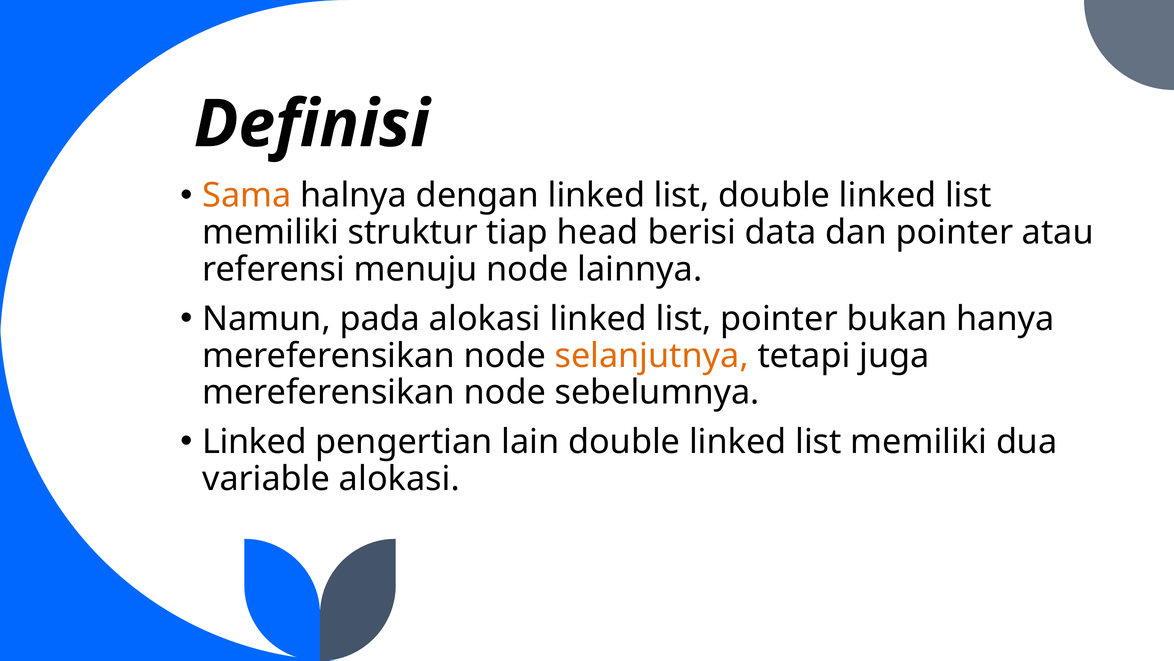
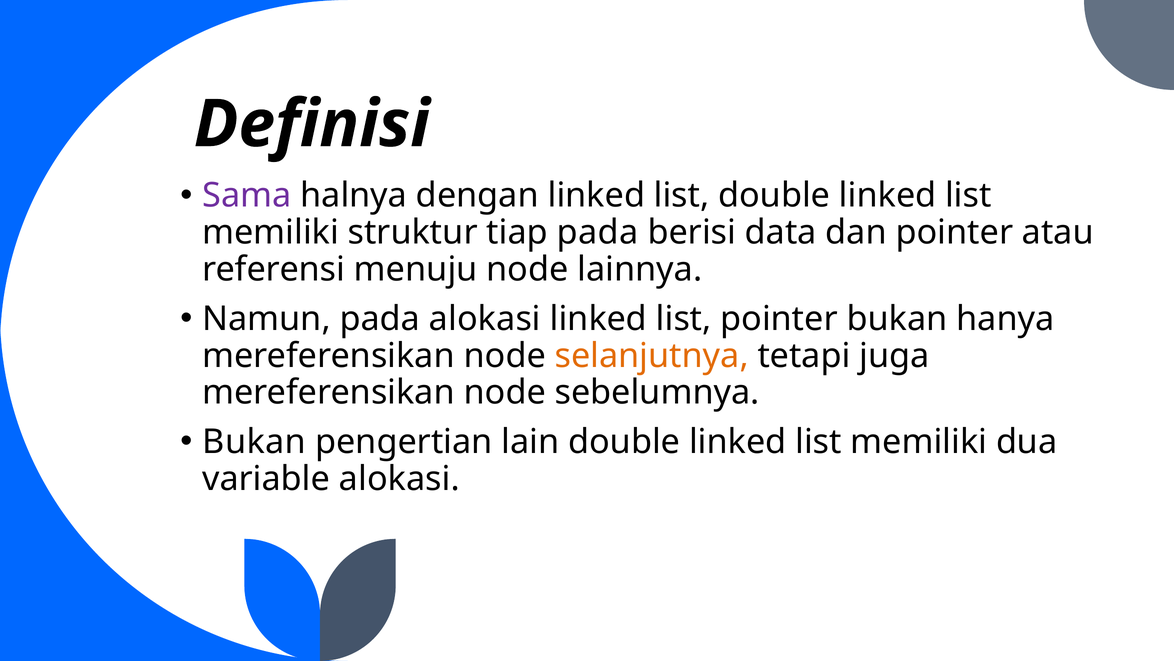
Sama colour: orange -> purple
tiap head: head -> pada
Linked at (255, 441): Linked -> Bukan
